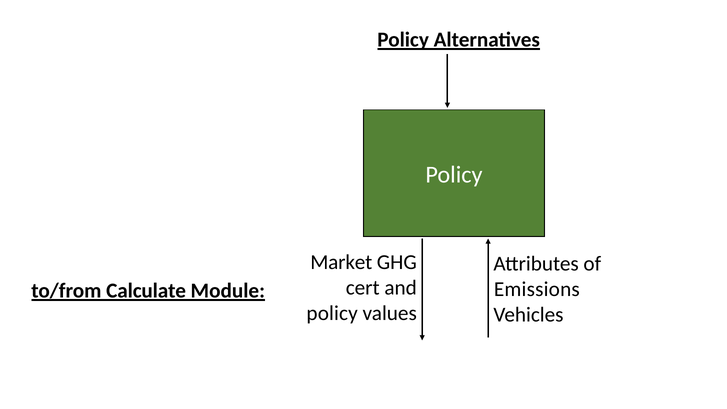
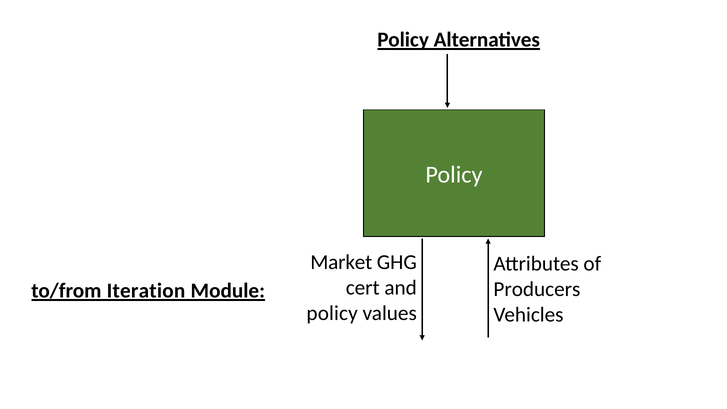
Emissions: Emissions -> Producers
Calculate: Calculate -> Iteration
